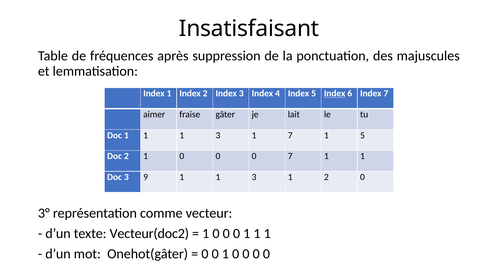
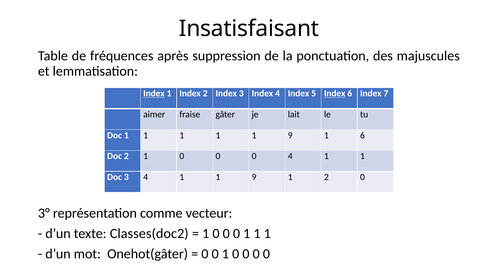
Index at (154, 94) underline: none -> present
3 at (218, 135): 3 -> 1
7 at (290, 135): 7 -> 9
1 5: 5 -> 6
0 7: 7 -> 4
3 9: 9 -> 4
3 at (254, 177): 3 -> 9
Vecteur(doc2: Vecteur(doc2 -> Classes(doc2
